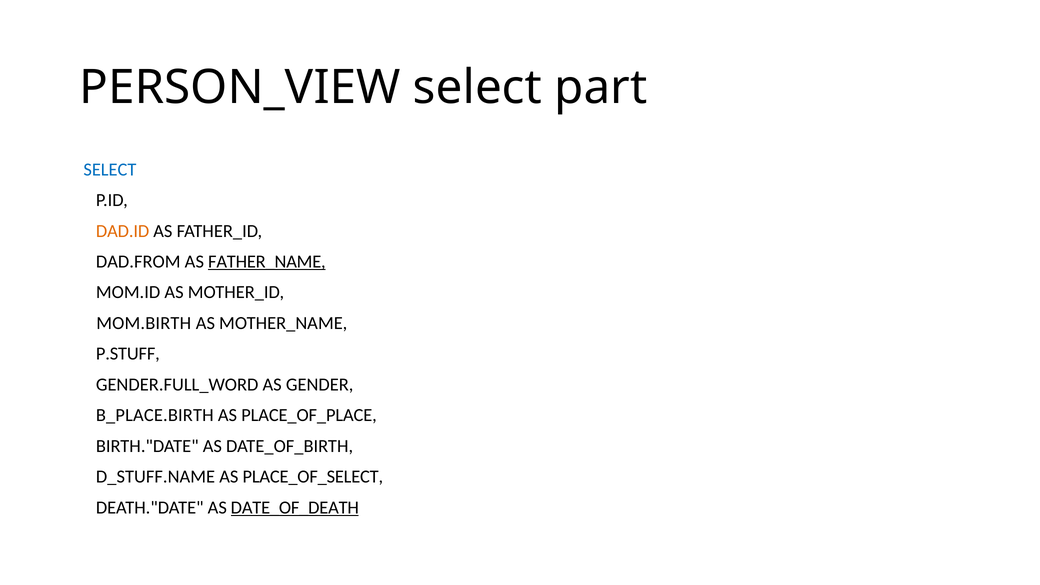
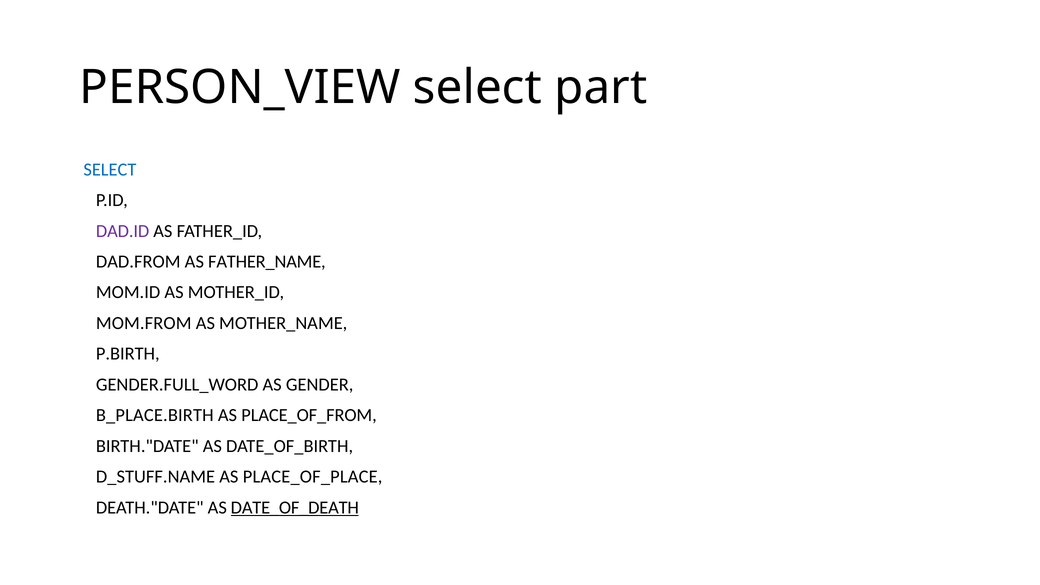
DAD.ID colour: orange -> purple
FATHER_NAME underline: present -> none
MOM.BIRTH: MOM.BIRTH -> MOM.FROM
P.STUFF: P.STUFF -> P.BIRTH
PLACE_OF_PLACE: PLACE_OF_PLACE -> PLACE_OF_FROM
PLACE_OF_SELECT: PLACE_OF_SELECT -> PLACE_OF_PLACE
